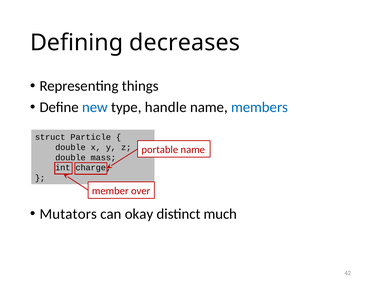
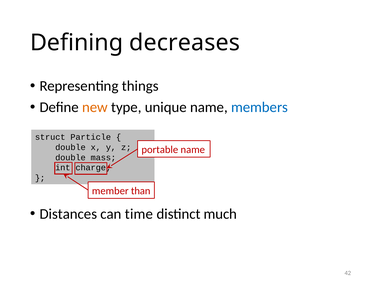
new colour: blue -> orange
handle: handle -> unique
over: over -> than
Mutators: Mutators -> Distances
okay: okay -> time
